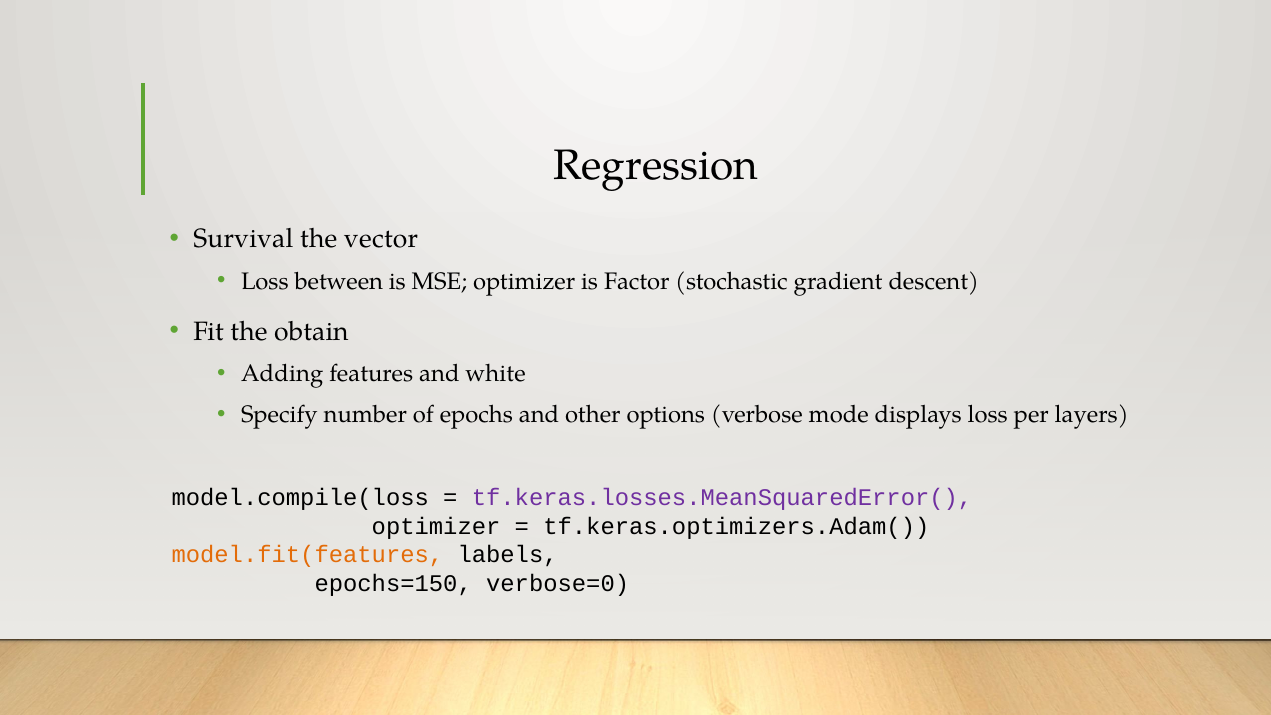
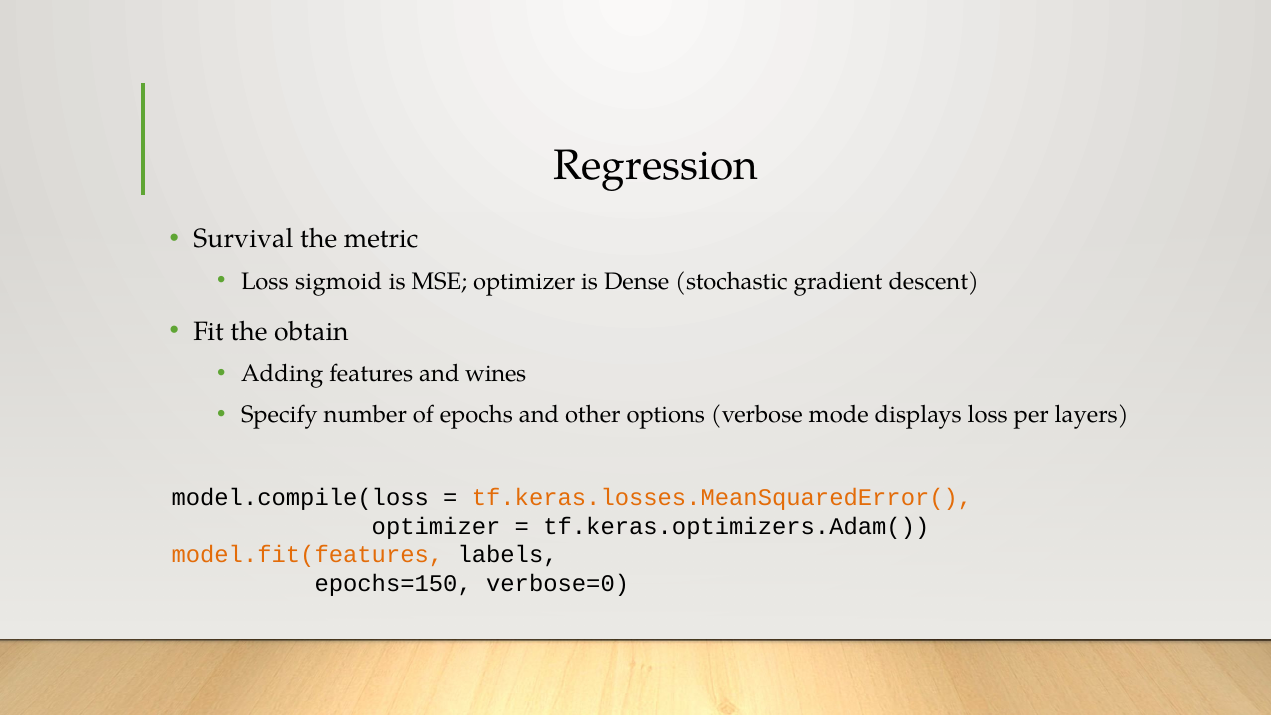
vector: vector -> metric
between: between -> sigmoid
Factor: Factor -> Dense
white: white -> wines
tf.keras.losses.MeanSquaredError( colour: purple -> orange
